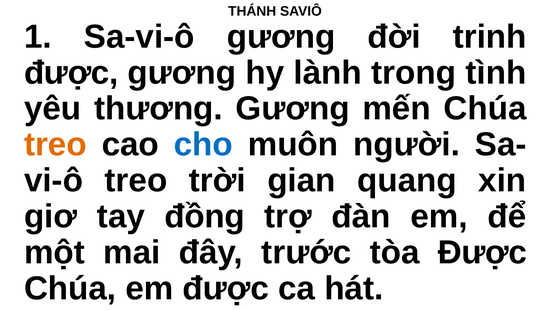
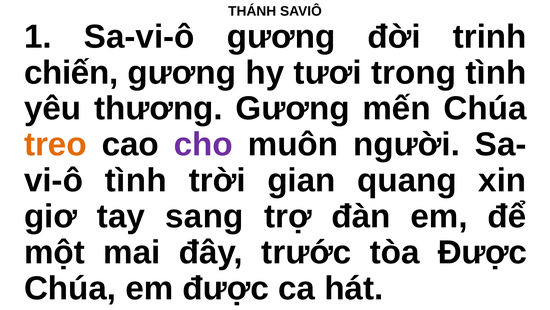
được at (71, 73): được -> chiến
lành: lành -> tươi
cho colour: blue -> purple
treo at (136, 180): treo -> tình
đồng: đồng -> sang
